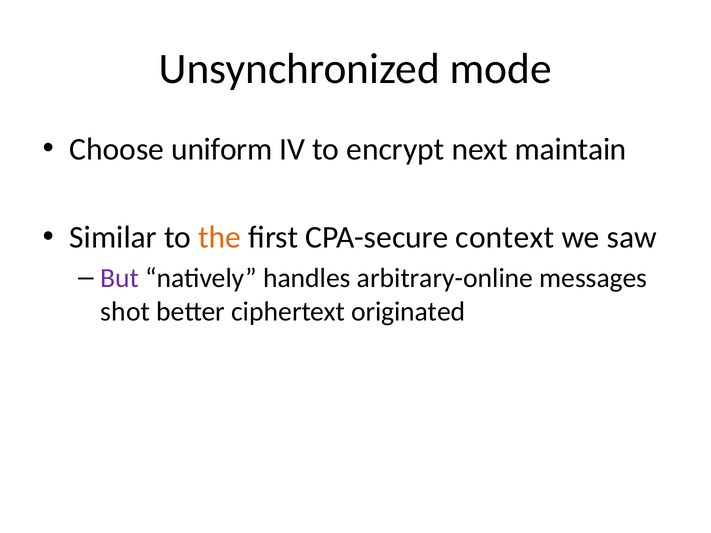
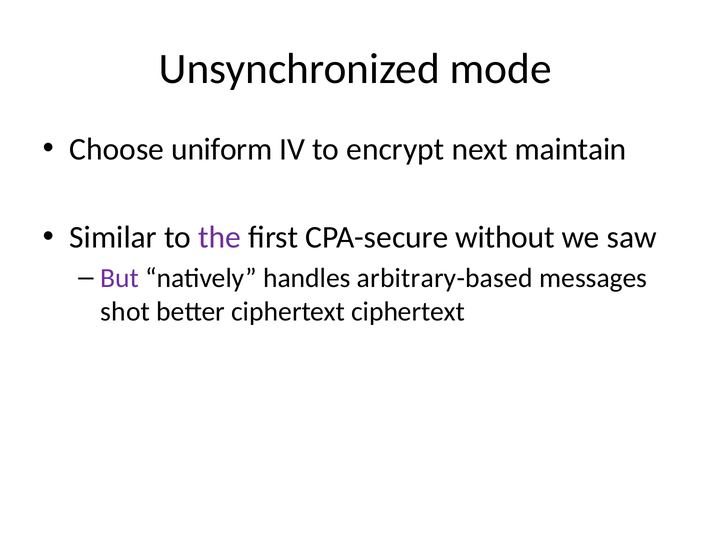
the colour: orange -> purple
context: context -> without
arbitrary-online: arbitrary-online -> arbitrary-based
ciphertext originated: originated -> ciphertext
